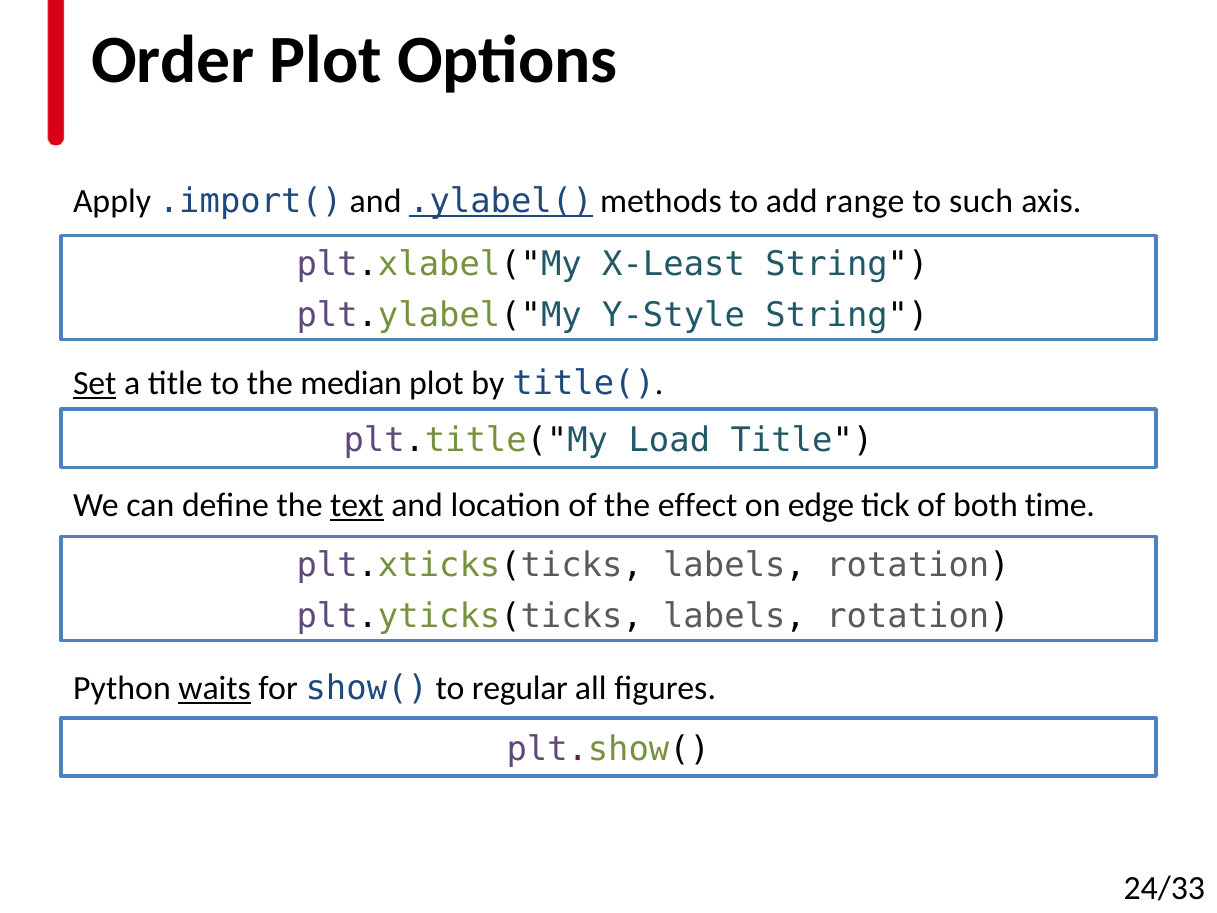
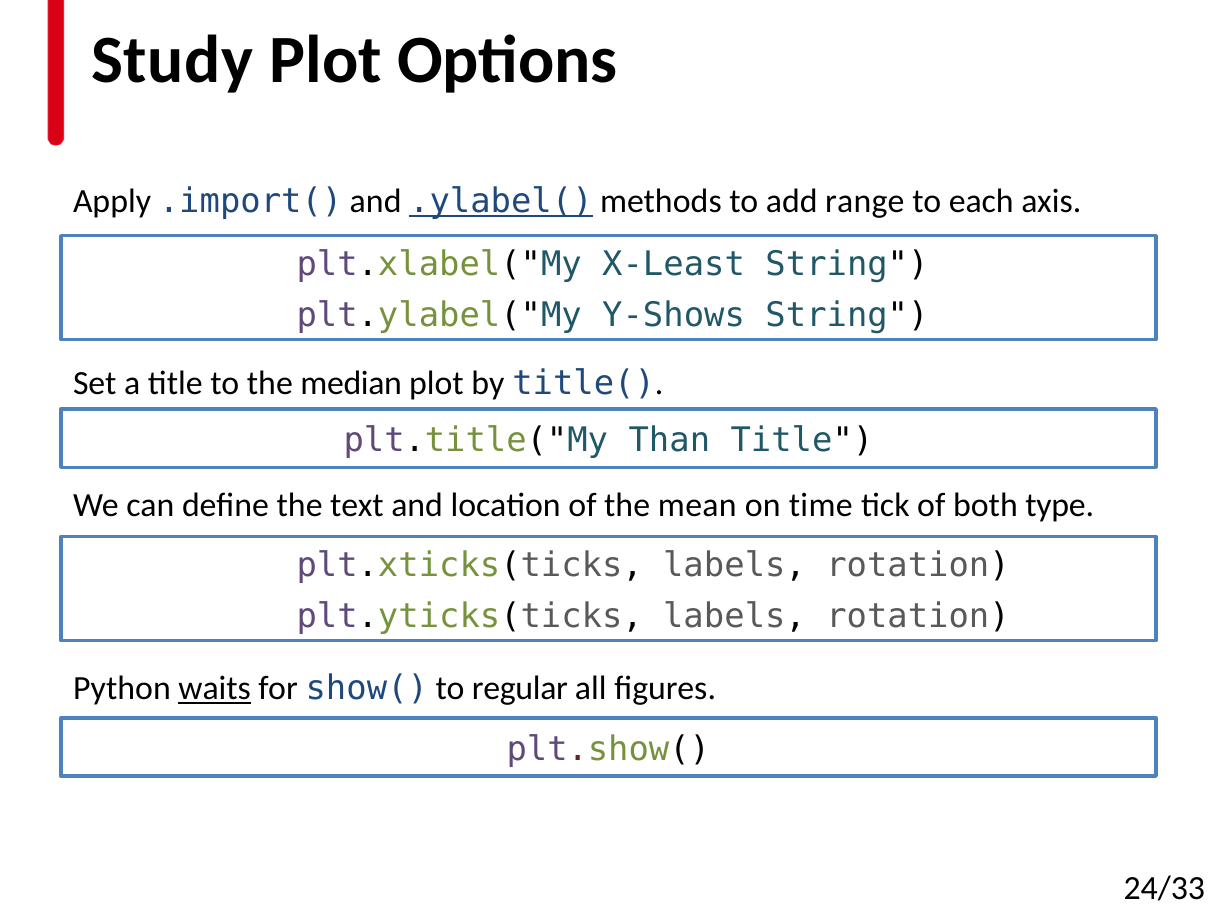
Order: Order -> Study
such: such -> each
Y-Style: Y-Style -> Y-Shows
Set underline: present -> none
Load: Load -> Than
text underline: present -> none
effect: effect -> mean
edge: edge -> time
time: time -> type
